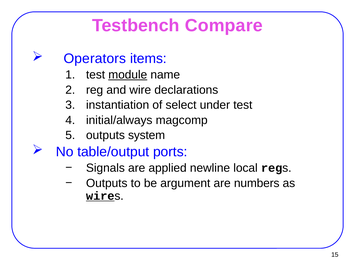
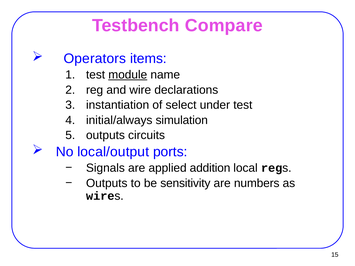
magcomp: magcomp -> simulation
system: system -> circuits
table/output: table/output -> local/output
newline: newline -> addition
argument: argument -> sensitivity
wire at (100, 196) underline: present -> none
